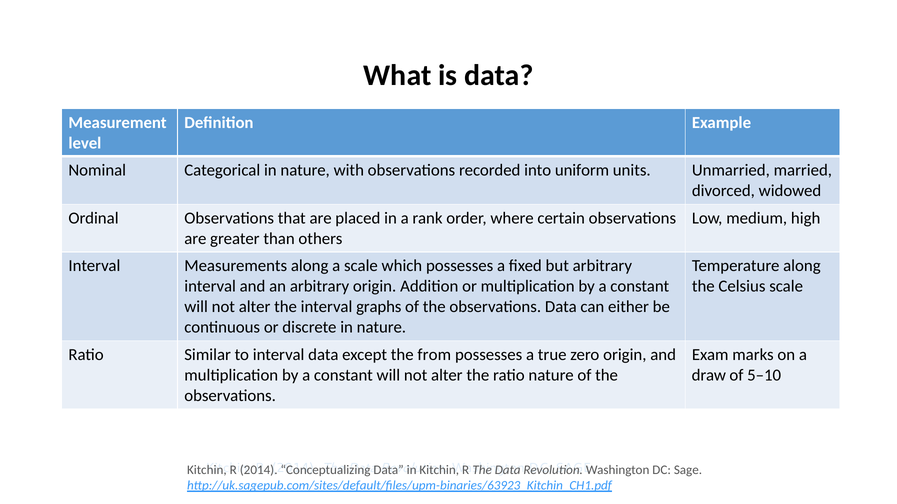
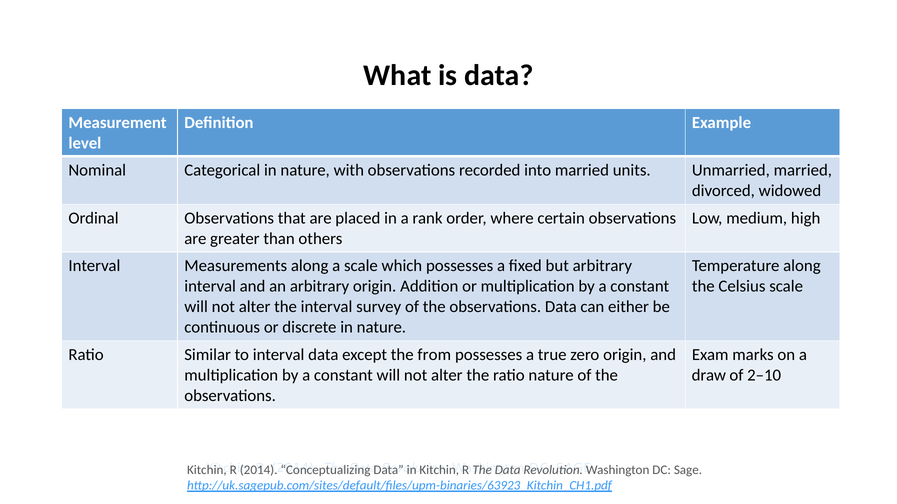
into uniform: uniform -> married
graphs: graphs -> survey
5–10: 5–10 -> 2–10
